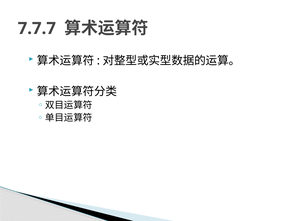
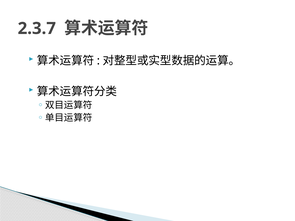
7.7.7: 7.7.7 -> 2.3.7
